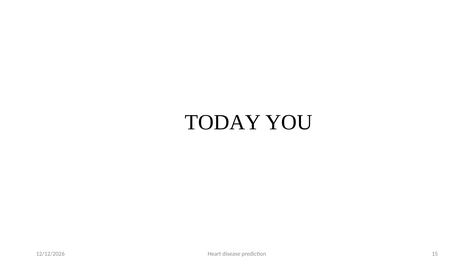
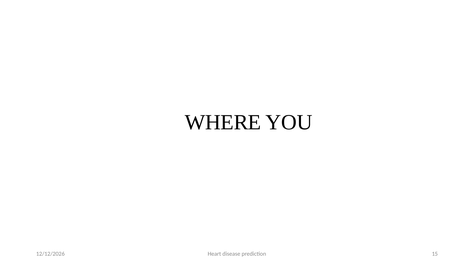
TODAY: TODAY -> WHERE
